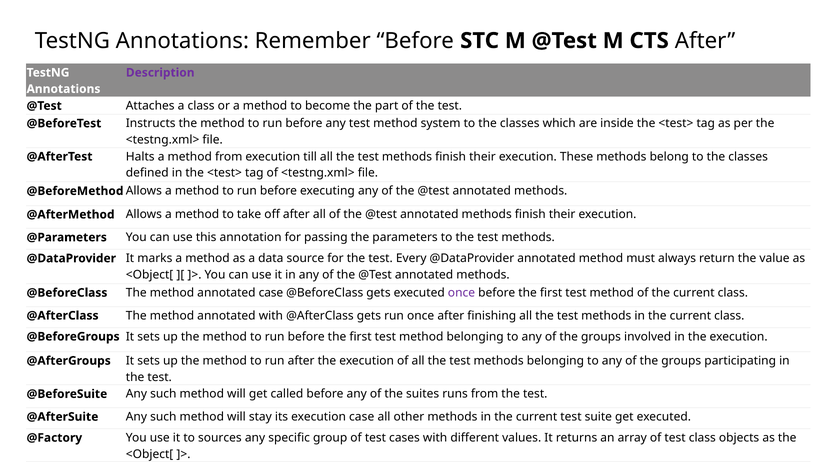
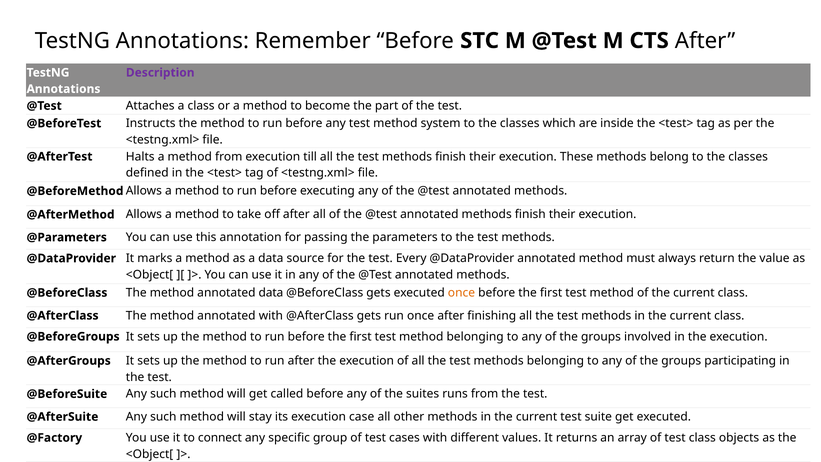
annotated case: case -> data
once at (461, 293) colour: purple -> orange
sources: sources -> connect
